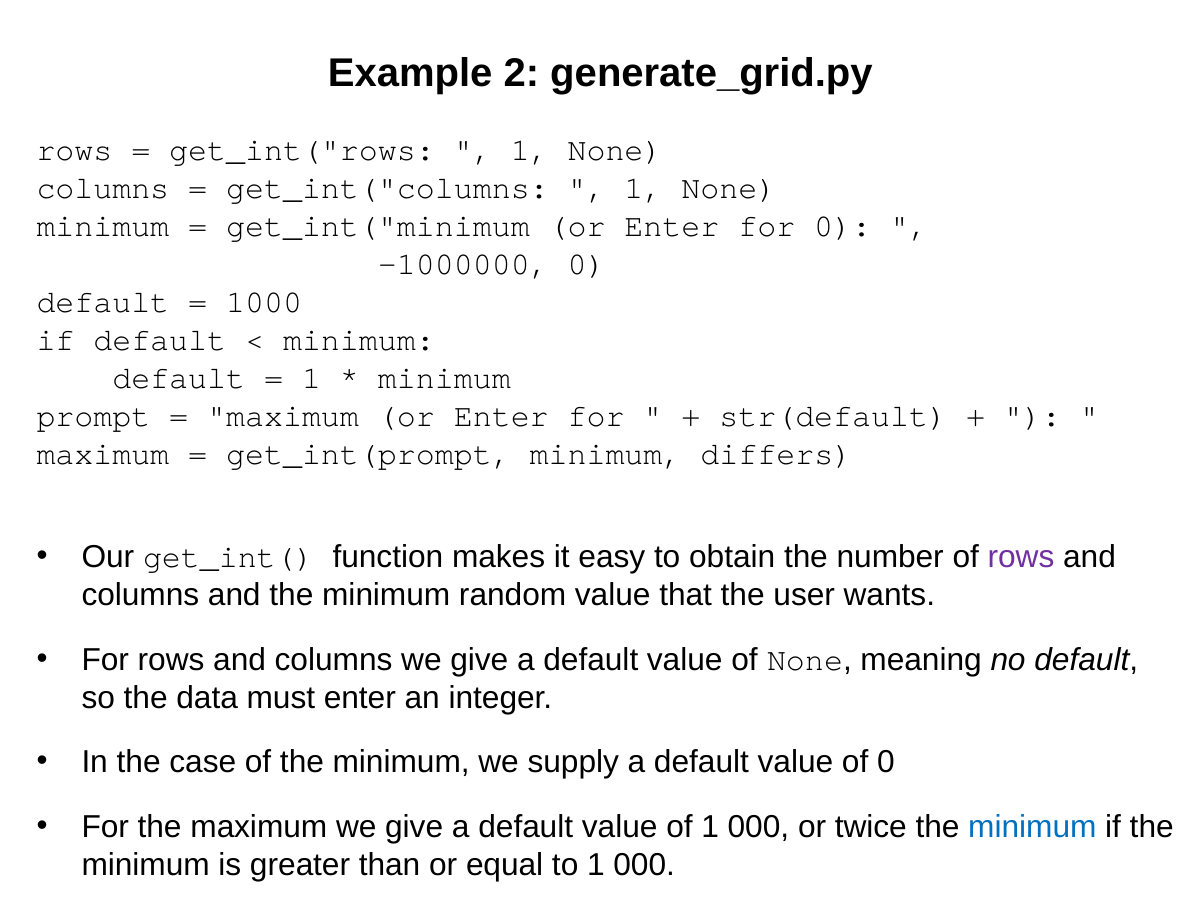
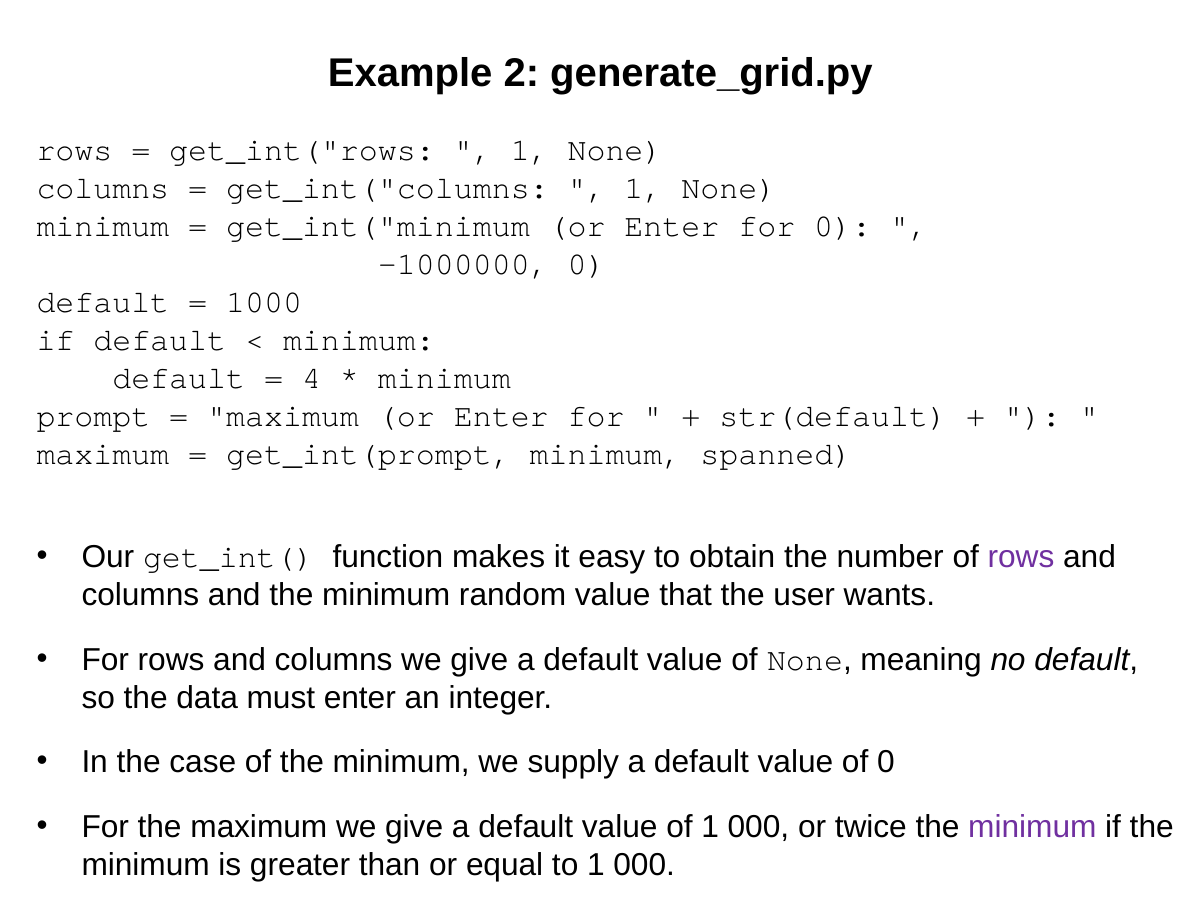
1 at (312, 378): 1 -> 4
differs: differs -> spanned
minimum at (1032, 827) colour: blue -> purple
